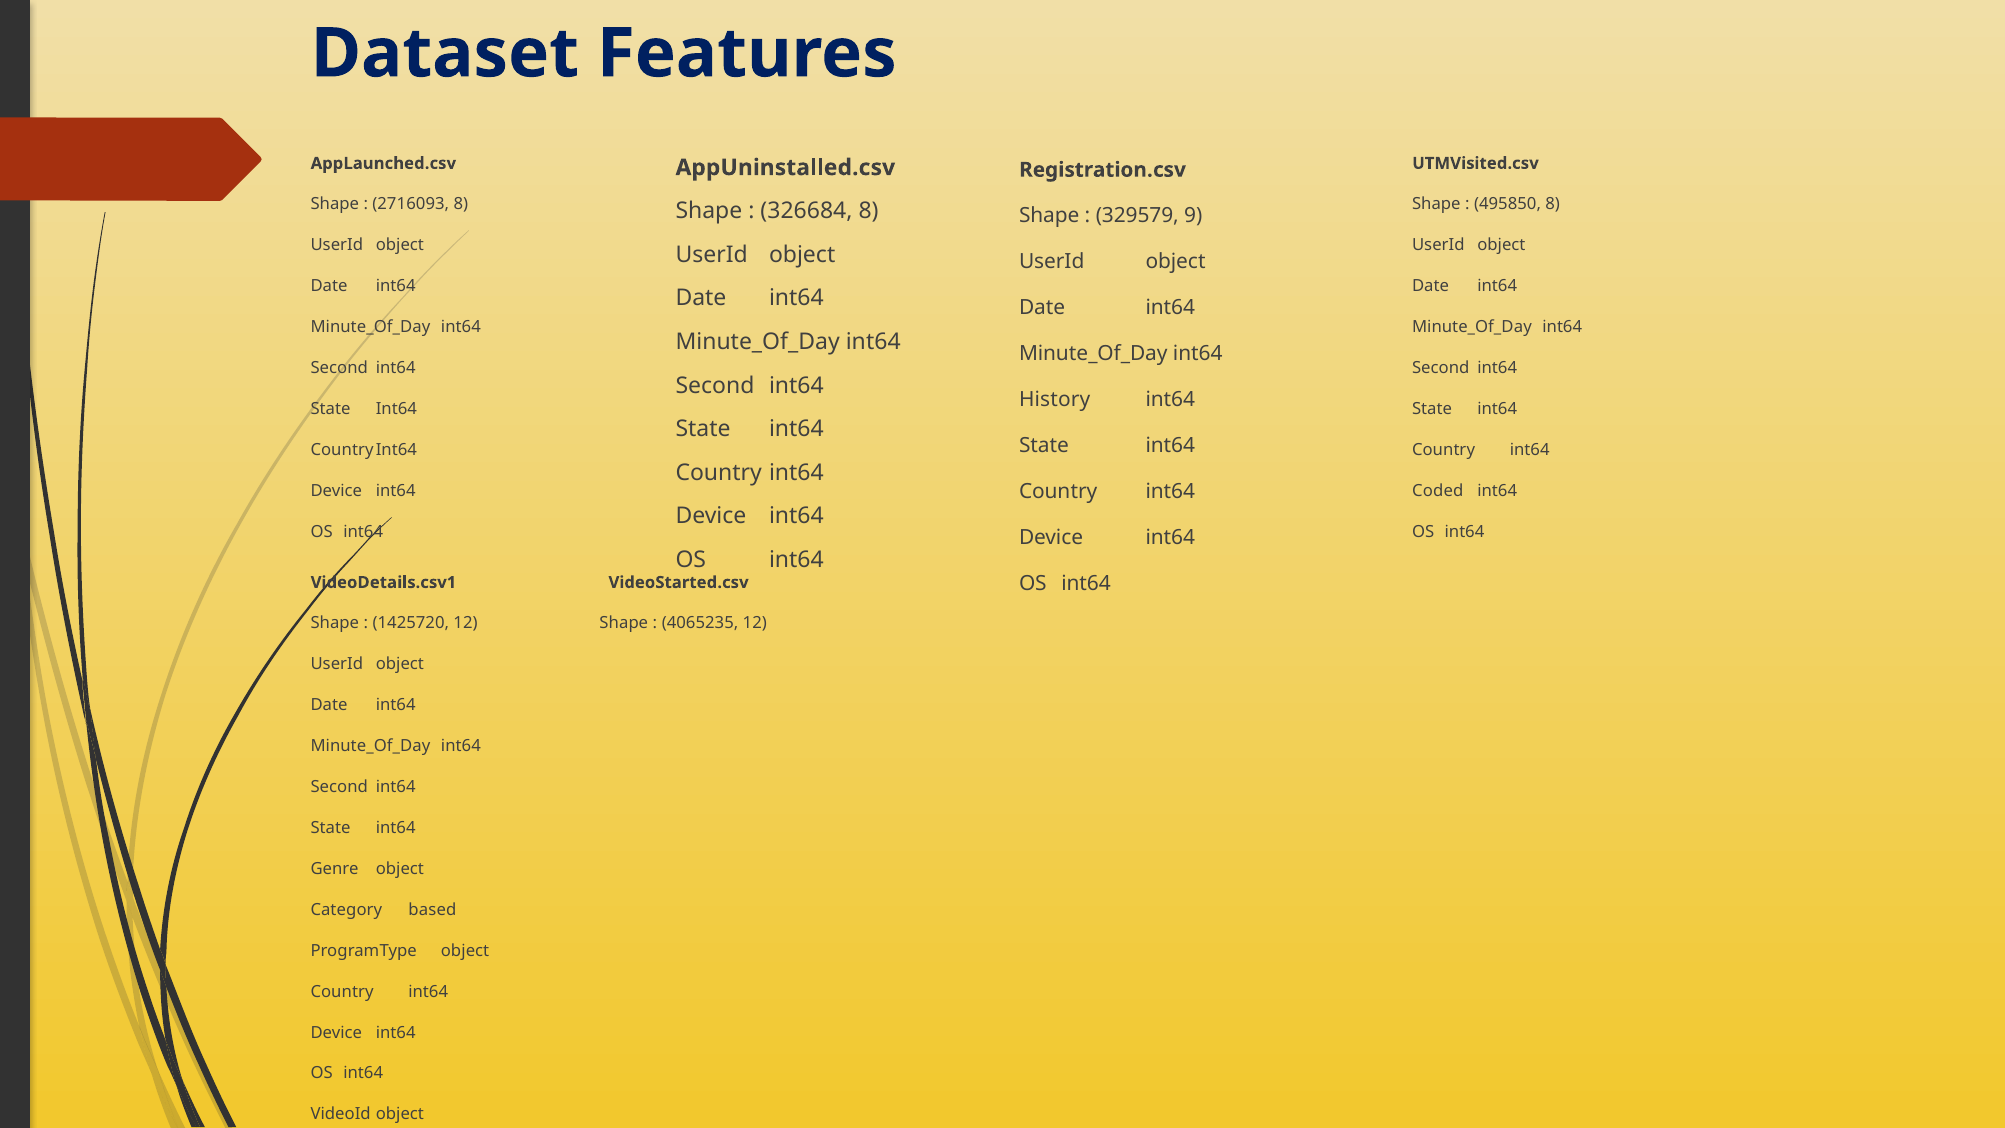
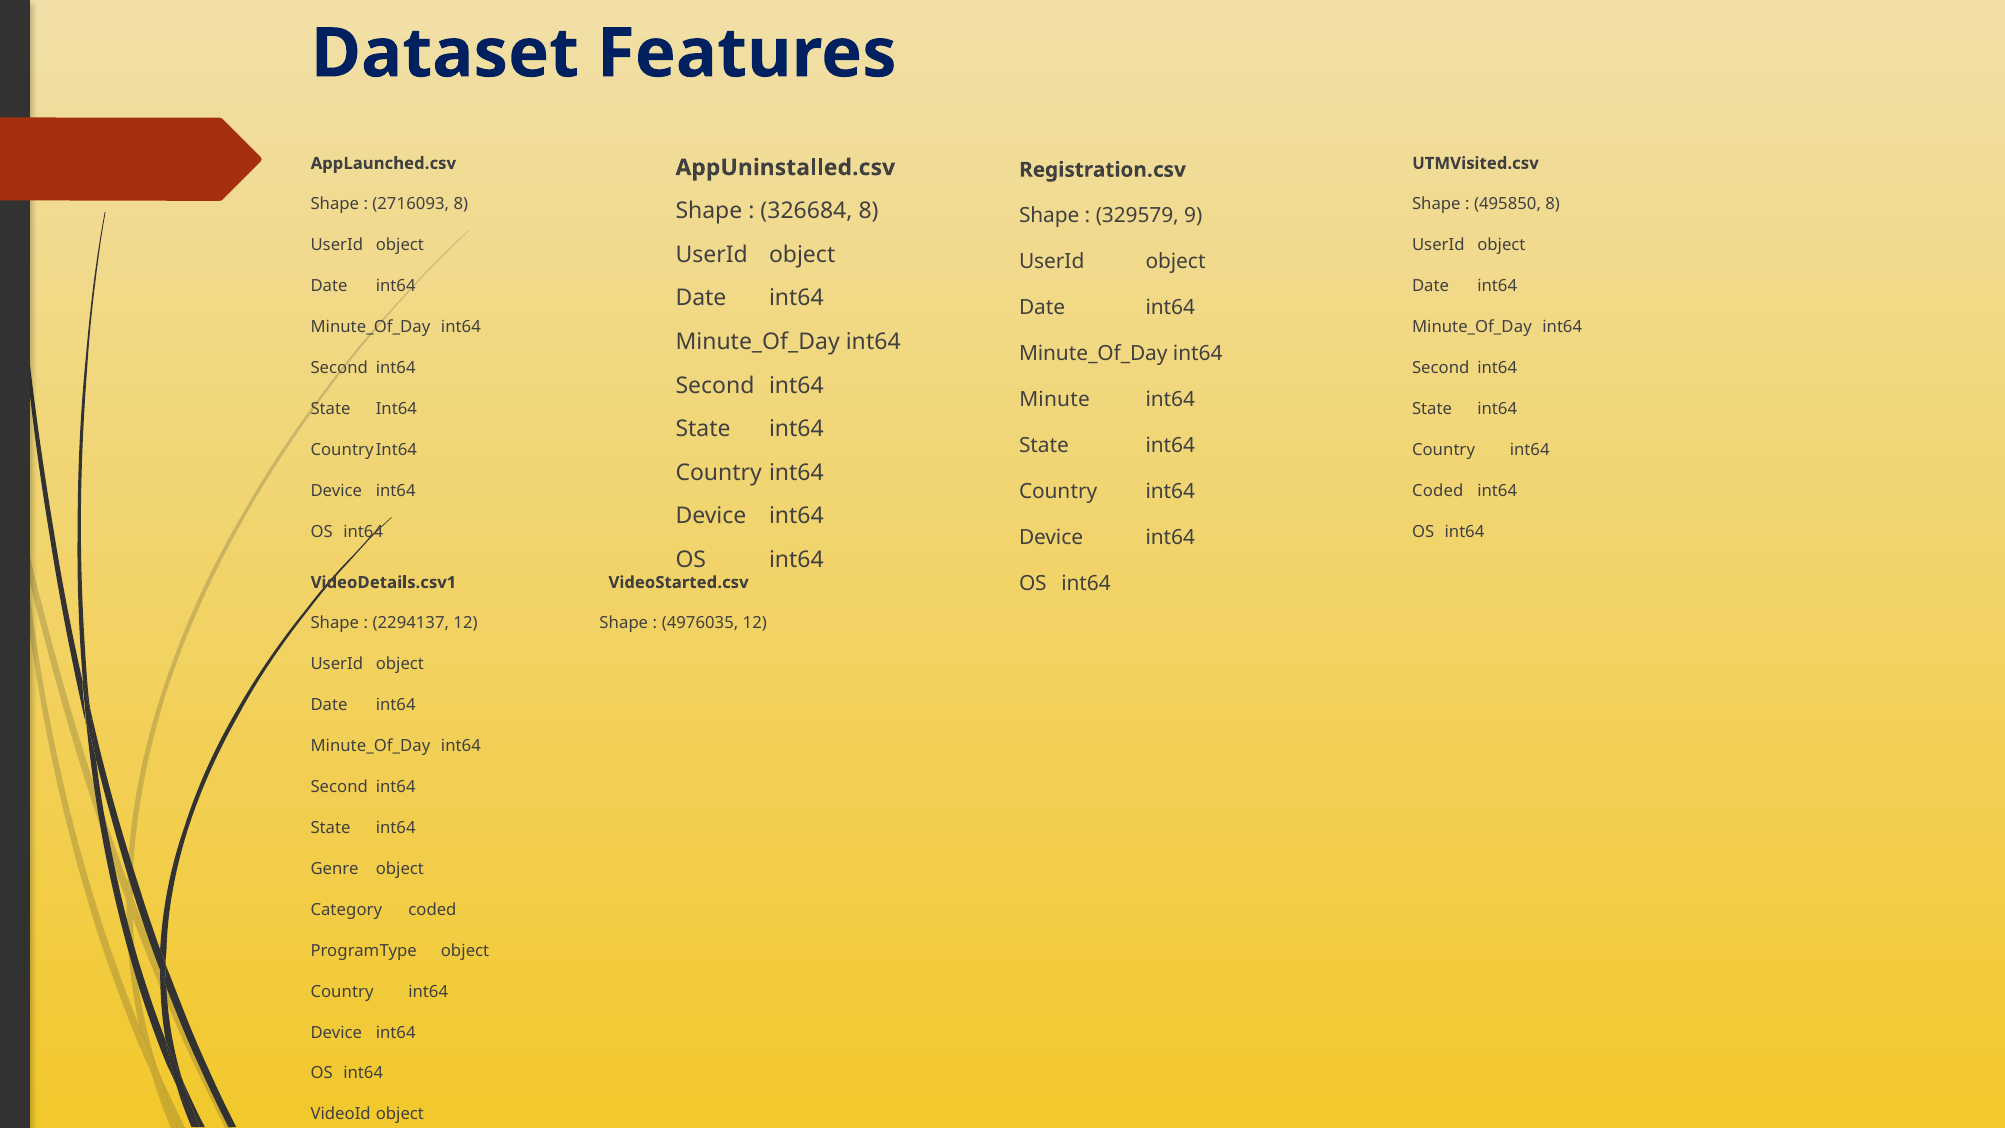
History: History -> Minute
1425720: 1425720 -> 2294137
4065235: 4065235 -> 4976035
Category based: based -> coded
